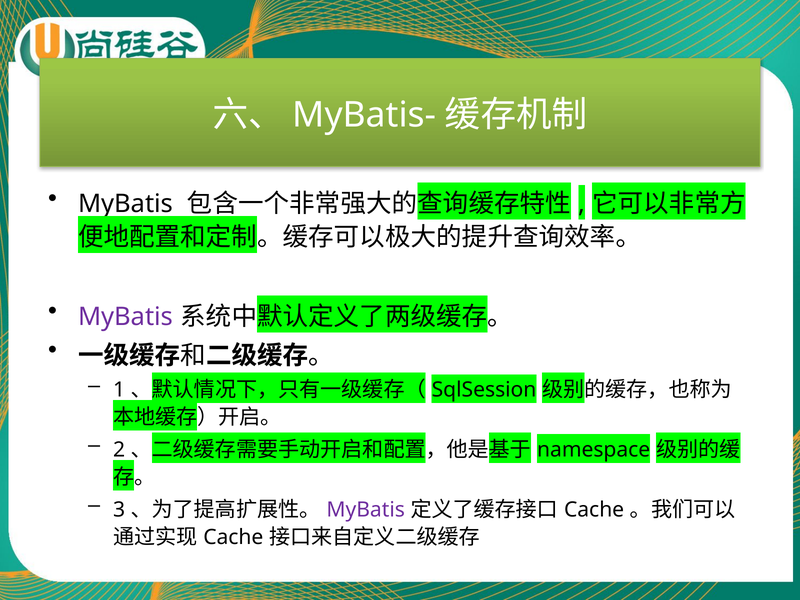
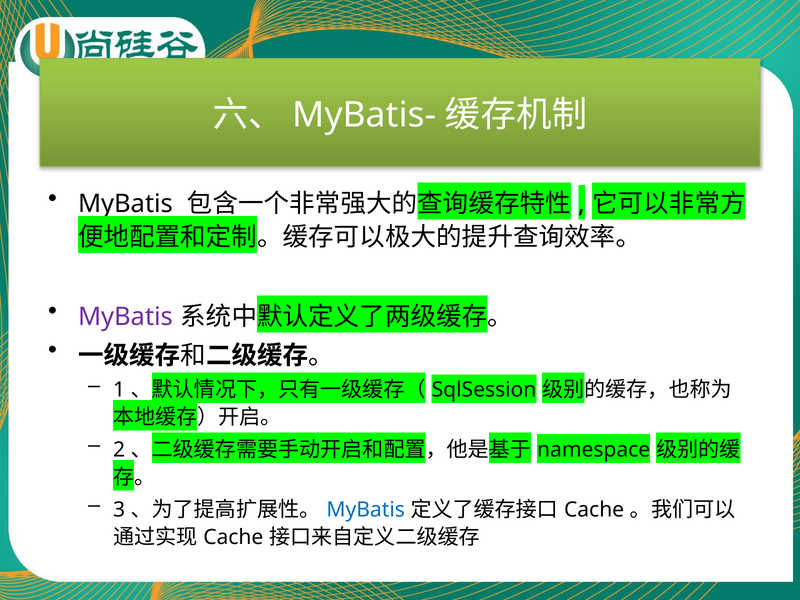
MyBatis at (366, 510) colour: purple -> blue
